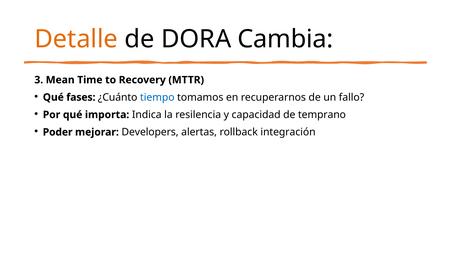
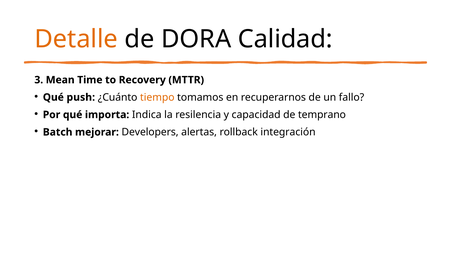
Cambia: Cambia -> Calidad
fases: fases -> push
tiempo colour: blue -> orange
Poder: Poder -> Batch
